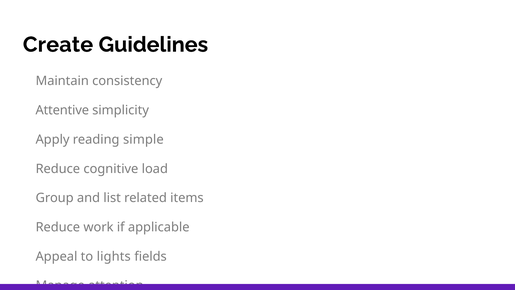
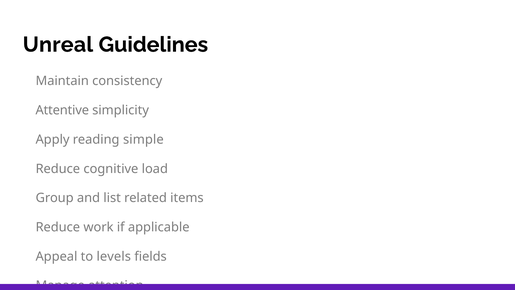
Create: Create -> Unreal
lights: lights -> levels
